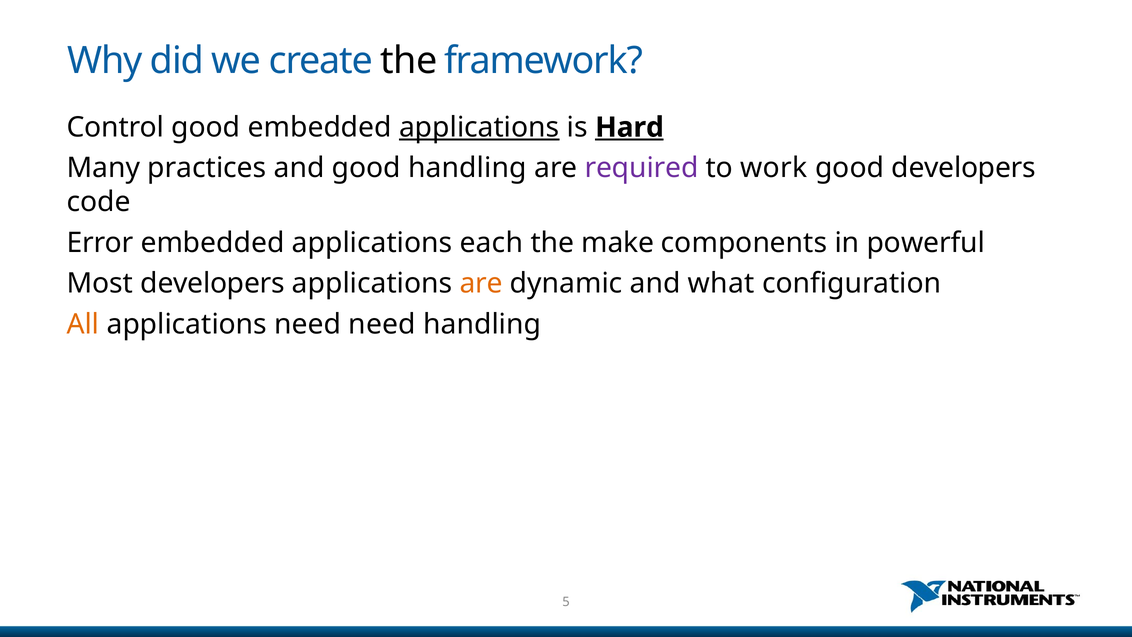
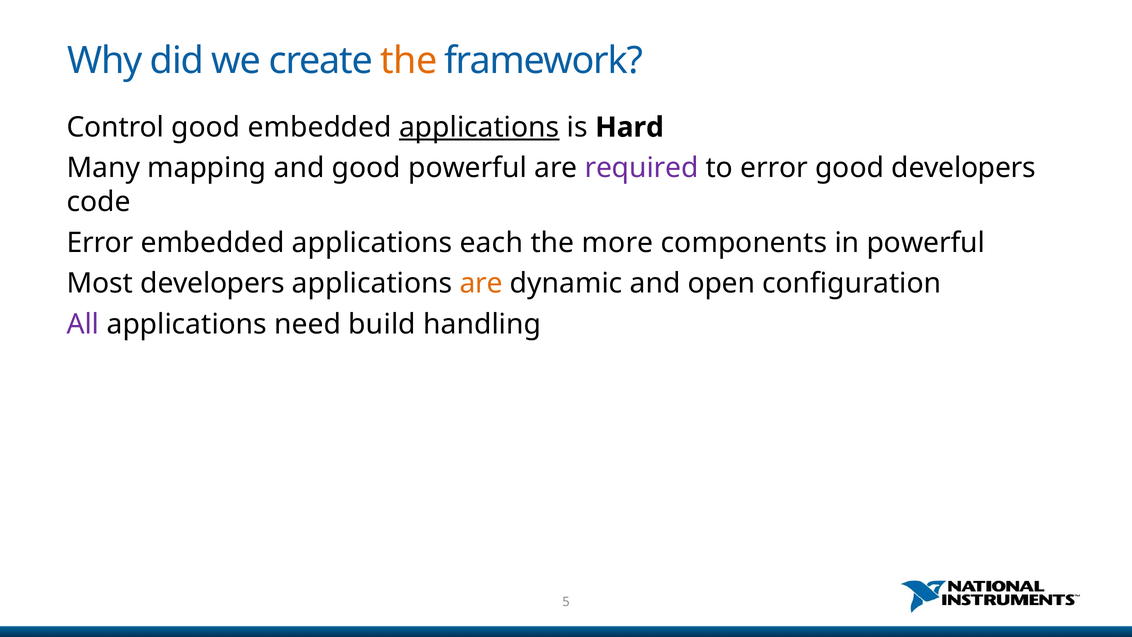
the at (409, 61) colour: black -> orange
Hard underline: present -> none
practices: practices -> mapping
good handling: handling -> powerful
to work: work -> error
make: make -> more
what: what -> open
All colour: orange -> purple
need need: need -> build
